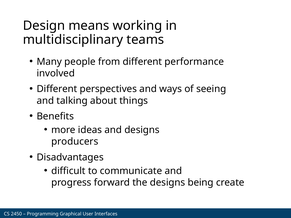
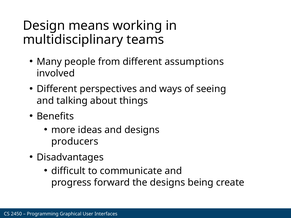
performance: performance -> assumptions
